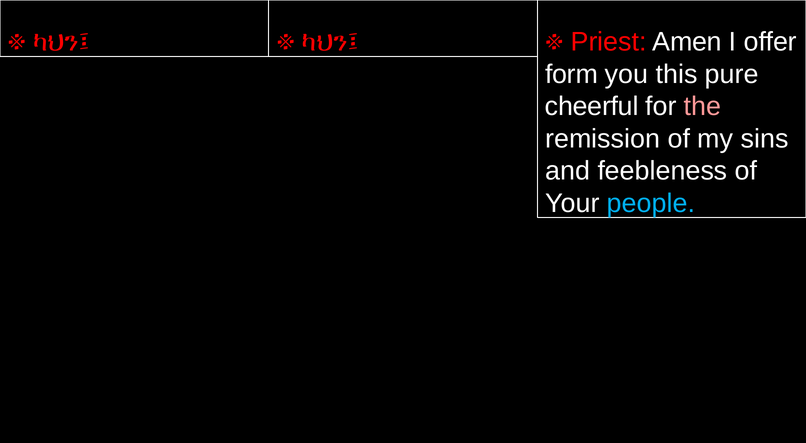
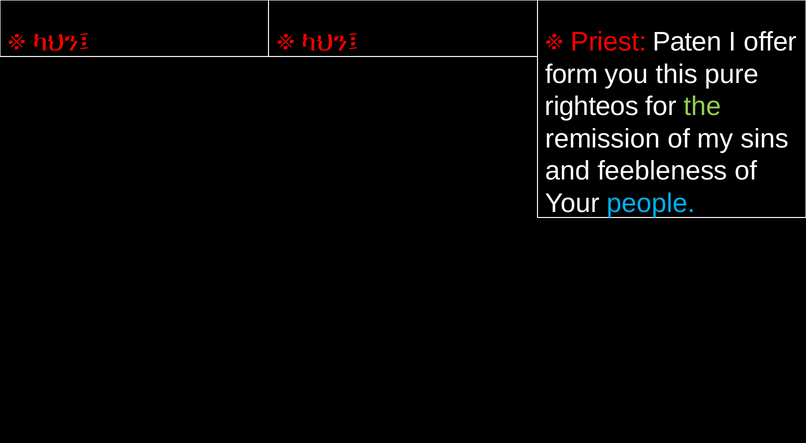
Amen: Amen -> Paten
cheerful: cheerful -> righteos
the colour: pink -> light green
